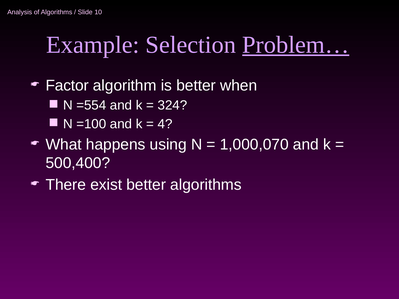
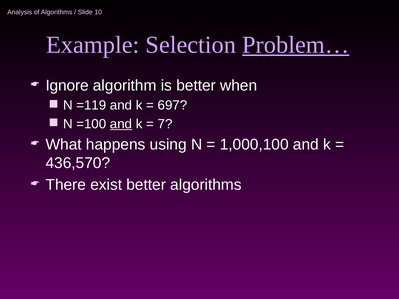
Factor: Factor -> Ignore
=554: =554 -> =119
324: 324 -> 697
and at (121, 124) underline: none -> present
4: 4 -> 7
1,000,070: 1,000,070 -> 1,000,100
500,400: 500,400 -> 436,570
